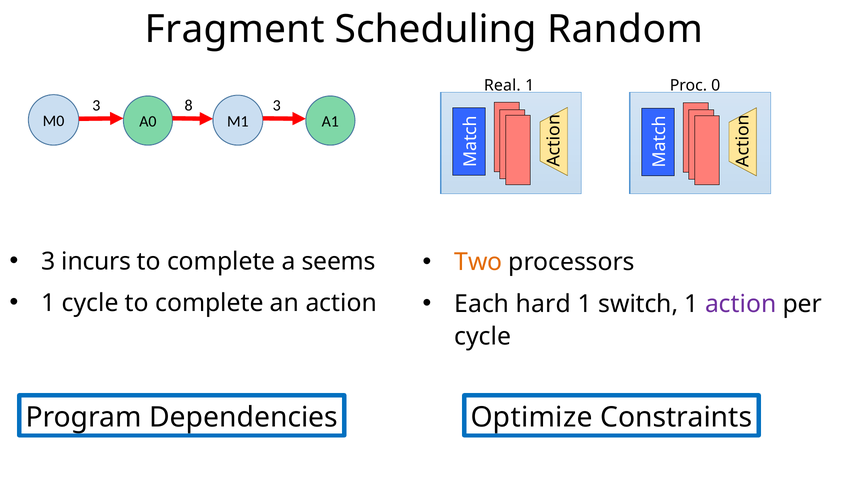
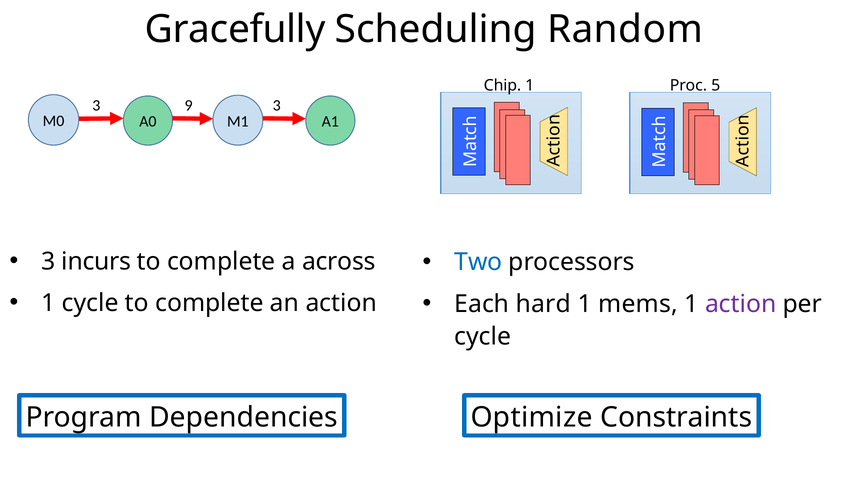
Fragment: Fragment -> Gracefully
Real: Real -> Chip
0: 0 -> 5
8: 8 -> 9
seems: seems -> across
Two colour: orange -> blue
switch: switch -> mems
